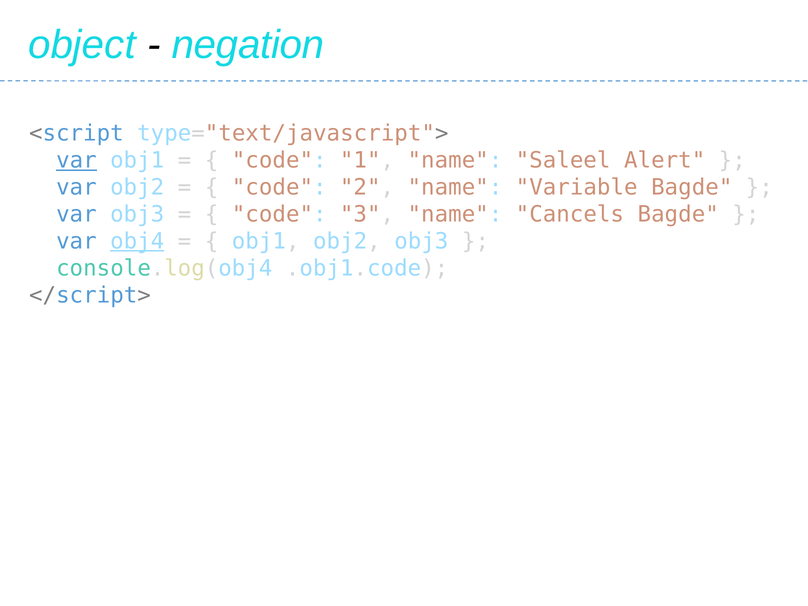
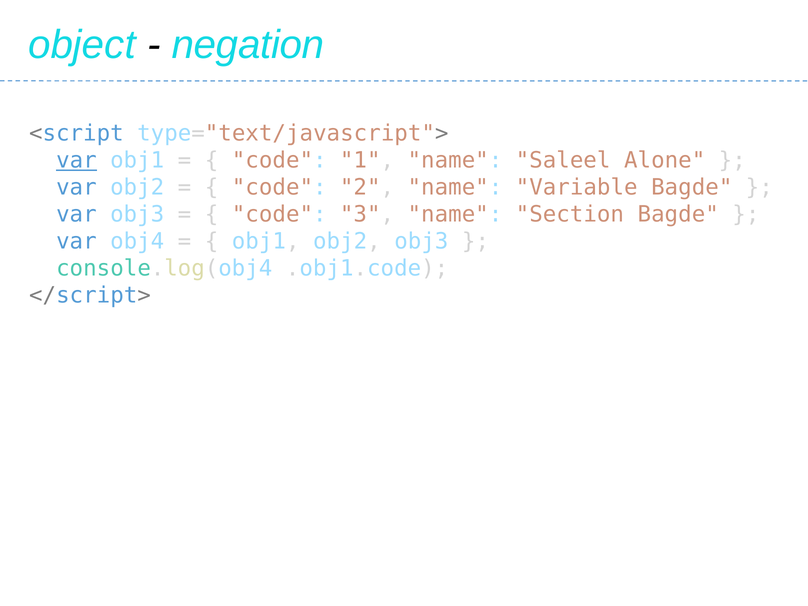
Alert: Alert -> Alone
Cancels: Cancels -> Section
obj4 underline: present -> none
